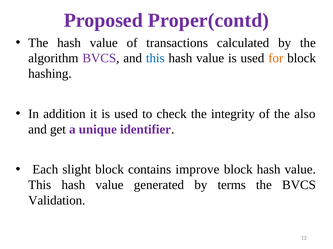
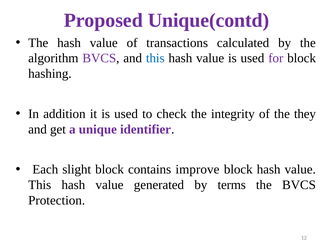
Proper(contd: Proper(contd -> Unique(contd
for colour: orange -> purple
also: also -> they
Validation: Validation -> Protection
